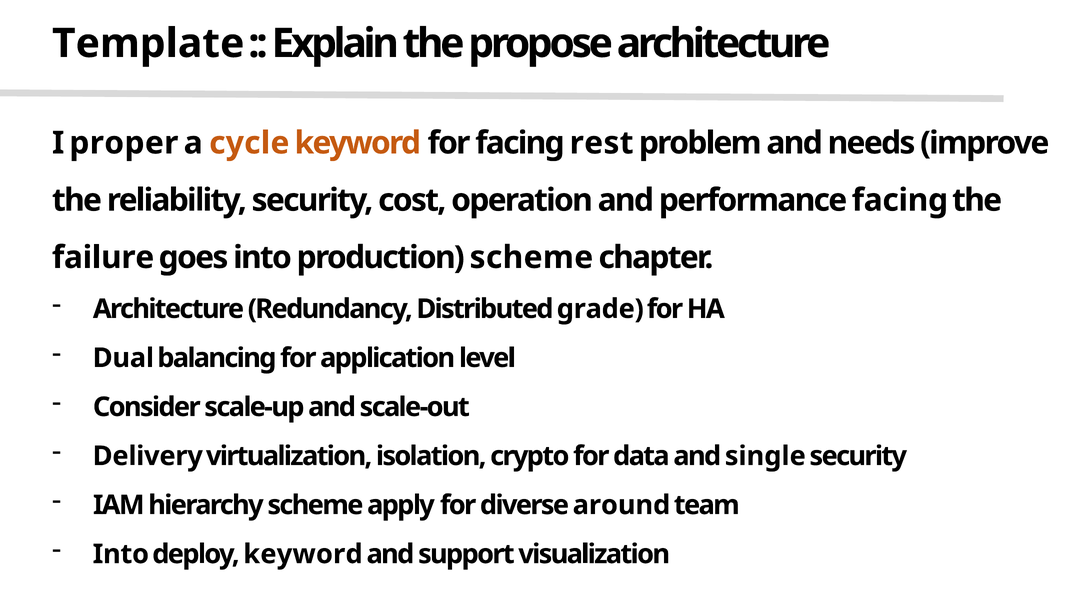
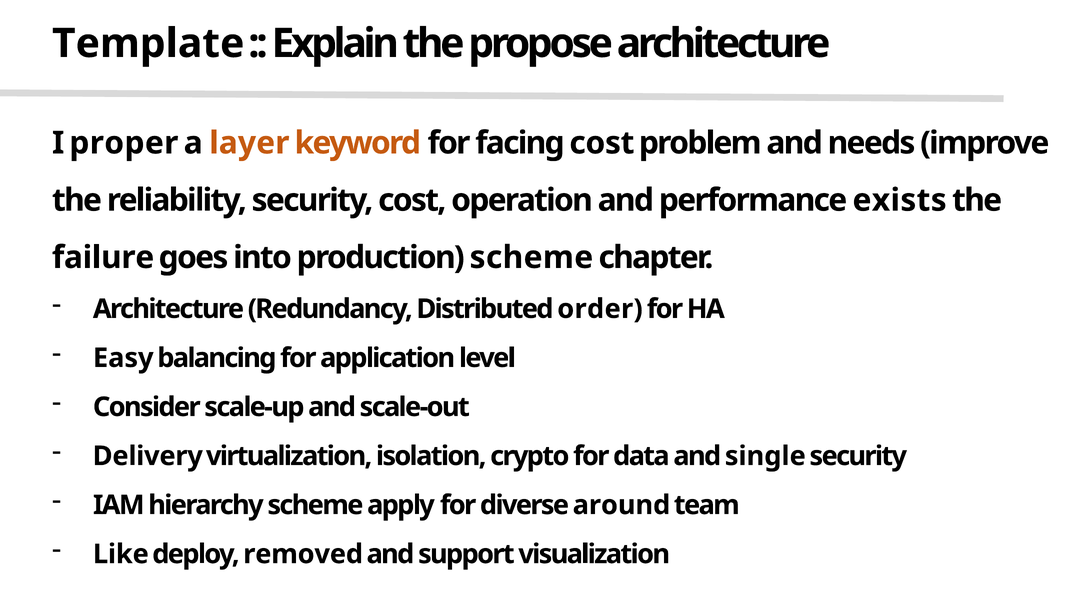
cycle: cycle -> layer
facing rest: rest -> cost
performance facing: facing -> exists
grade: grade -> order
Dual: Dual -> Easy
Into at (121, 554): Into -> Like
deploy keyword: keyword -> removed
